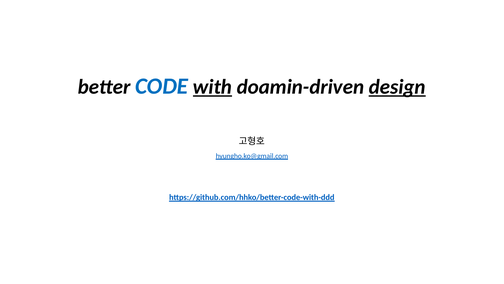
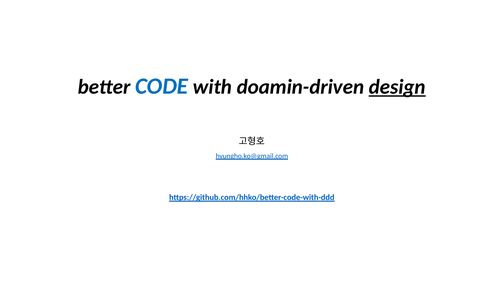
with underline: present -> none
